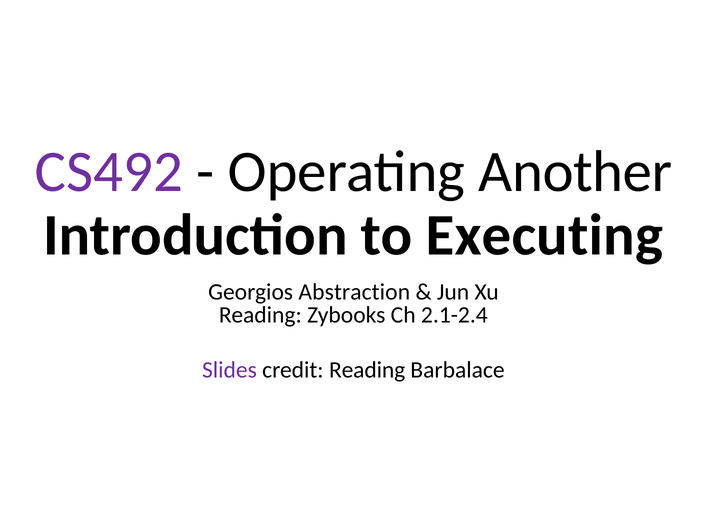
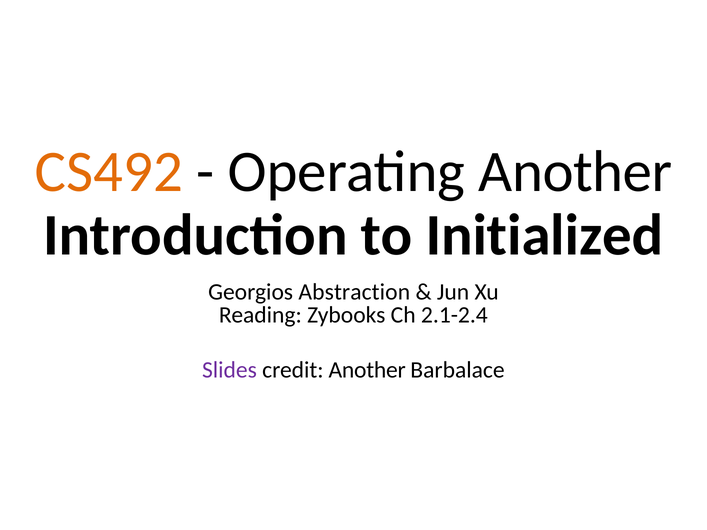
CS492 colour: purple -> orange
Executing: Executing -> Initialized
credit Reading: Reading -> Another
